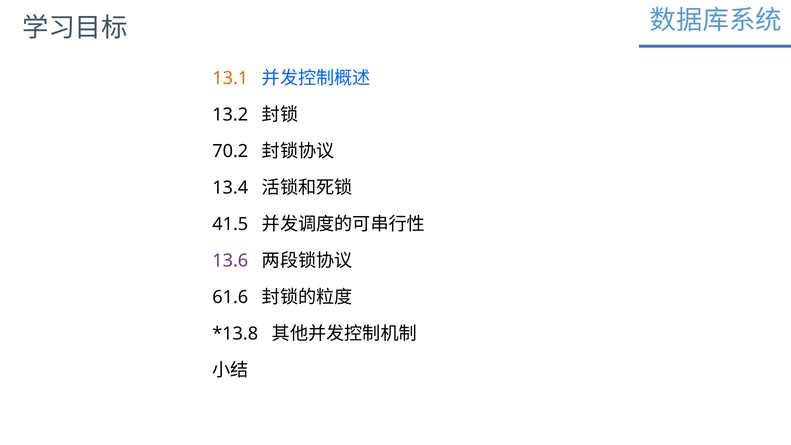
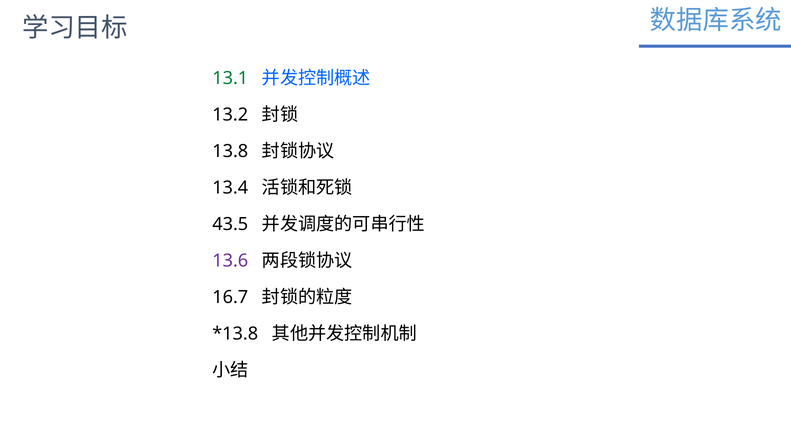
13.1 colour: orange -> green
70.2: 70.2 -> 13.8
41.5: 41.5 -> 43.5
61.6: 61.6 -> 16.7
